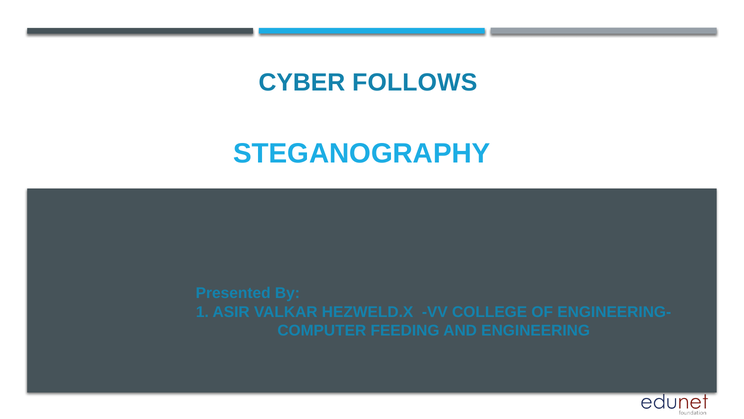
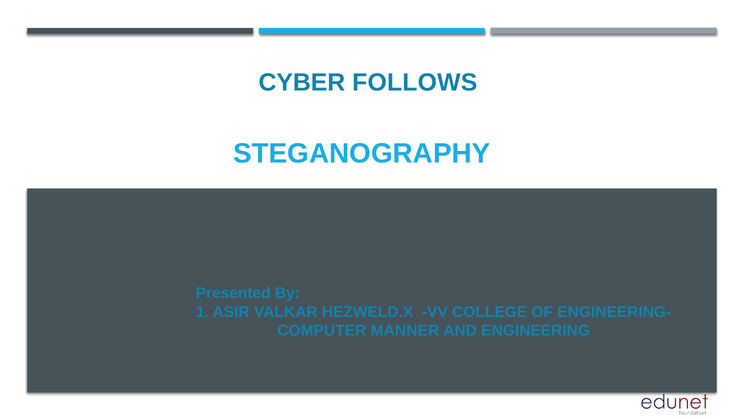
FEEDING: FEEDING -> MANNER
